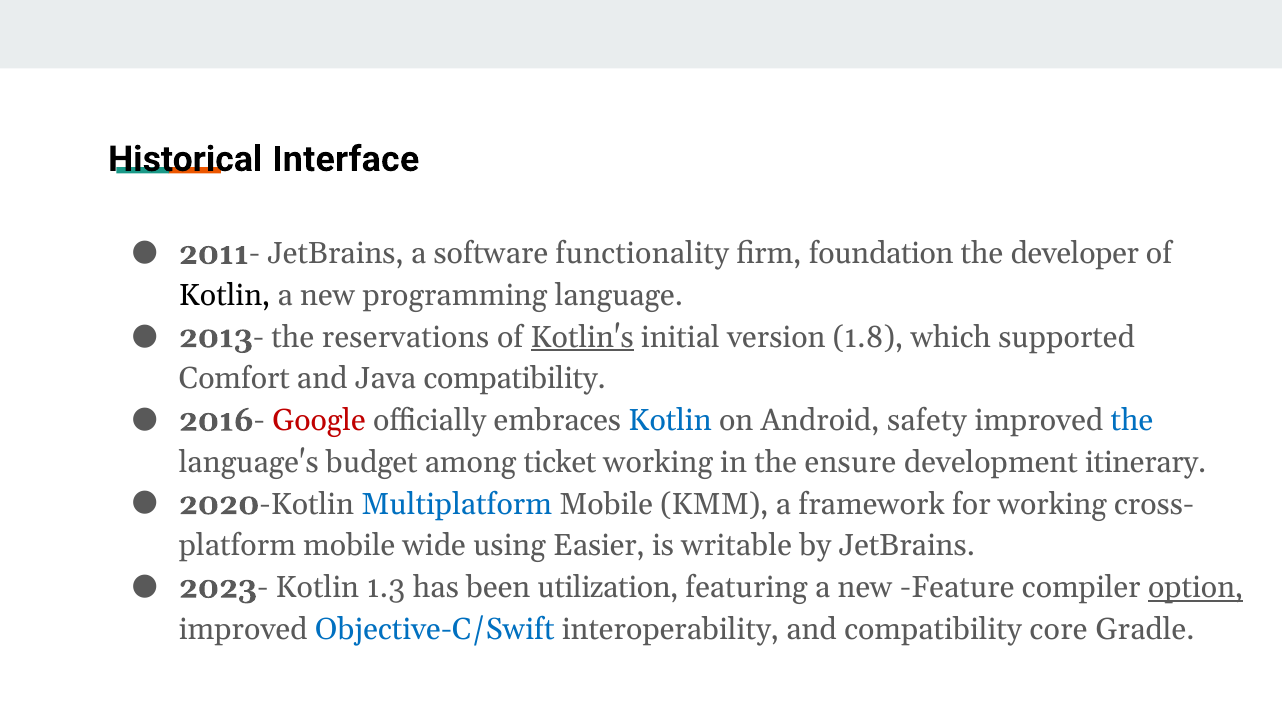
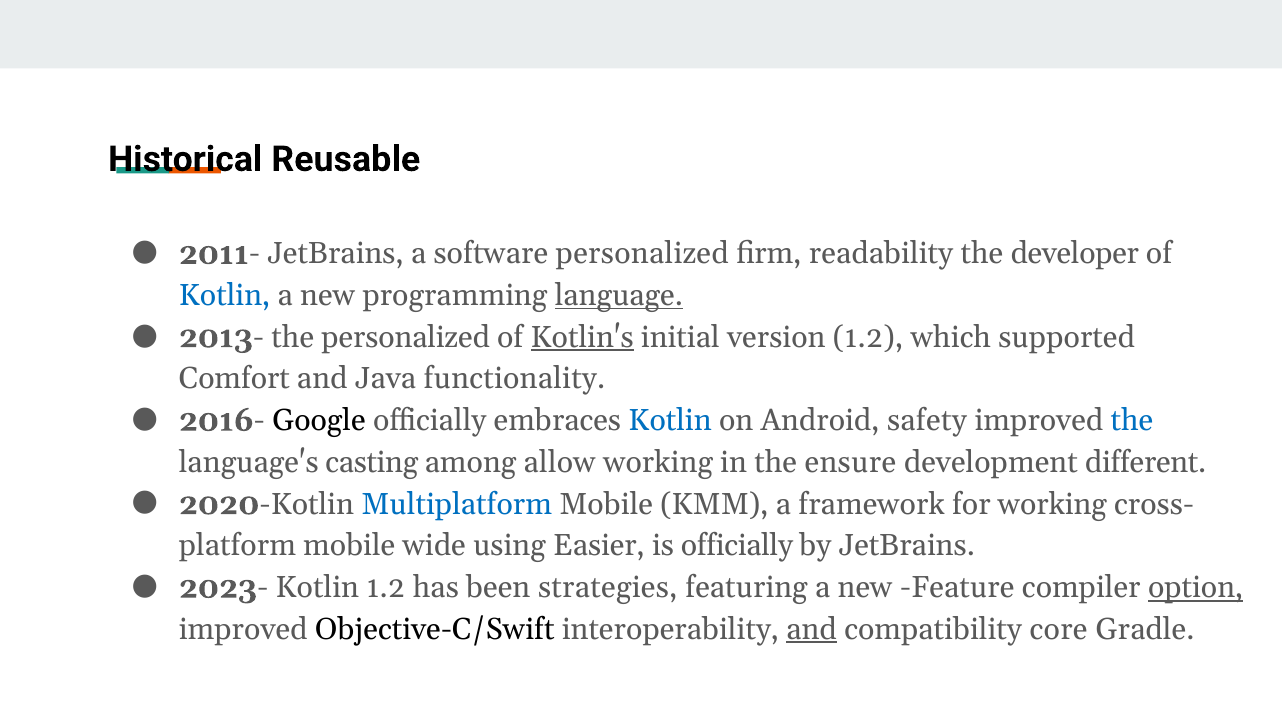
Interface: Interface -> Reusable
software functionality: functionality -> personalized
foundation: foundation -> readability
Kotlin at (225, 296) colour: black -> blue
language underline: none -> present
the reservations: reservations -> personalized
version 1.8: 1.8 -> 1.2
Java compatibility: compatibility -> functionality
Google colour: red -> black
budget: budget -> casting
ticket: ticket -> allow
itinerary: itinerary -> different
is writable: writable -> officially
Kotlin 1.3: 1.3 -> 1.2
utilization: utilization -> strategies
Objective-C/Swift colour: blue -> black
and at (812, 629) underline: none -> present
